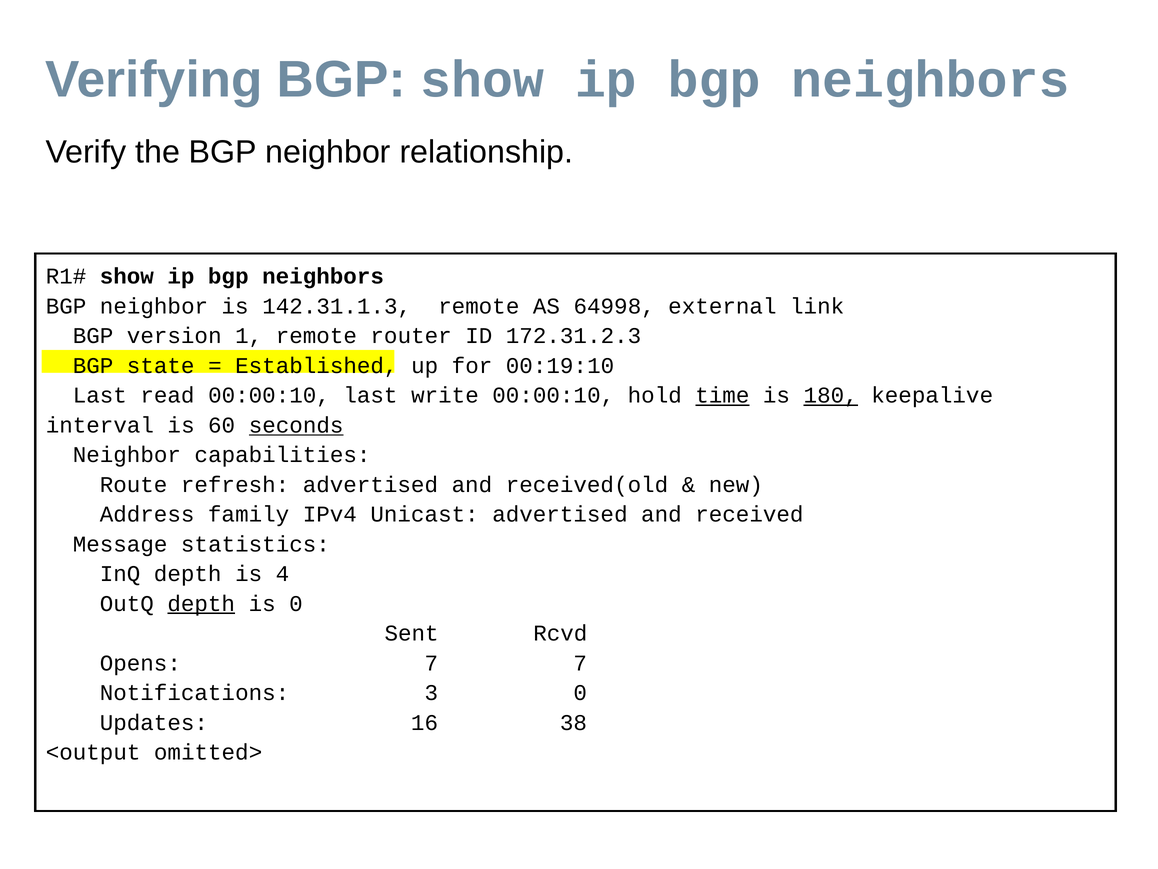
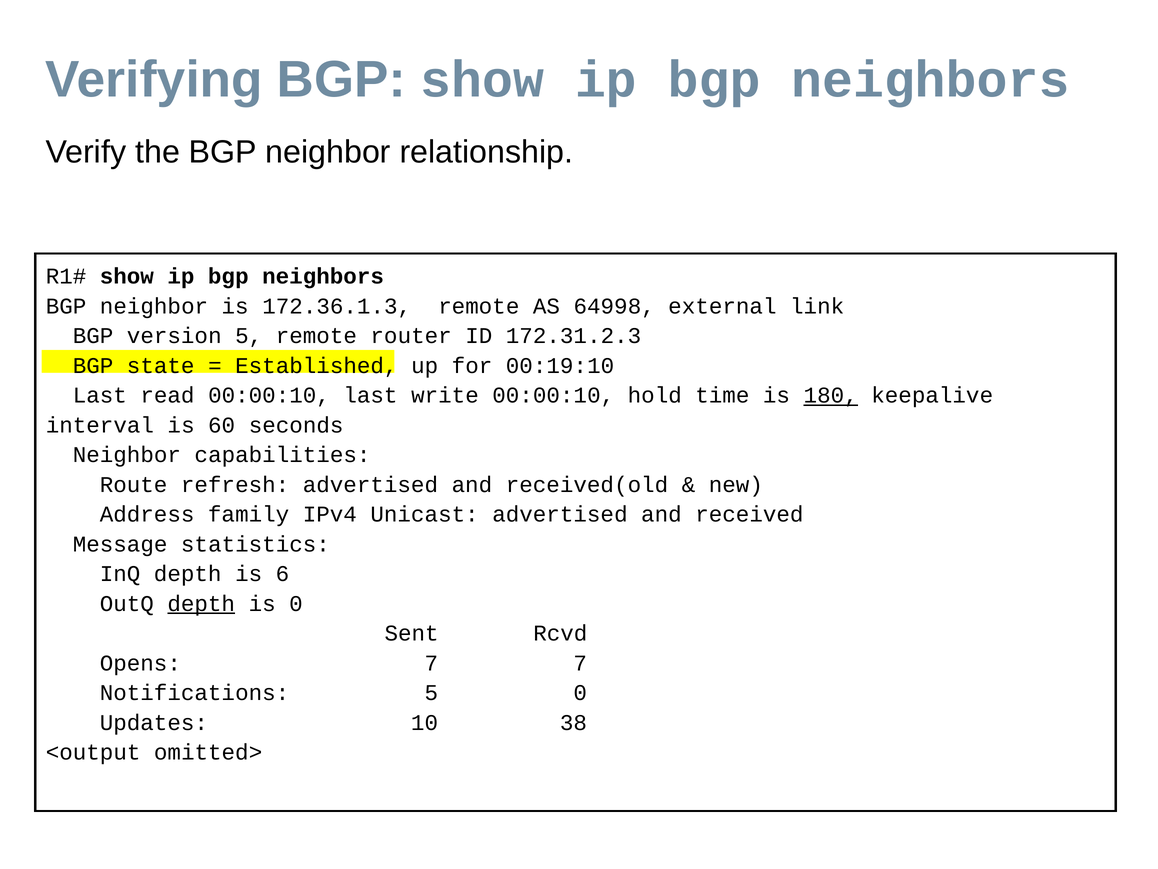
142.31.1.3: 142.31.1.3 -> 172.36.1.3
version 1: 1 -> 5
time underline: present -> none
seconds underline: present -> none
4: 4 -> 6
Notifications 3: 3 -> 5
16: 16 -> 10
